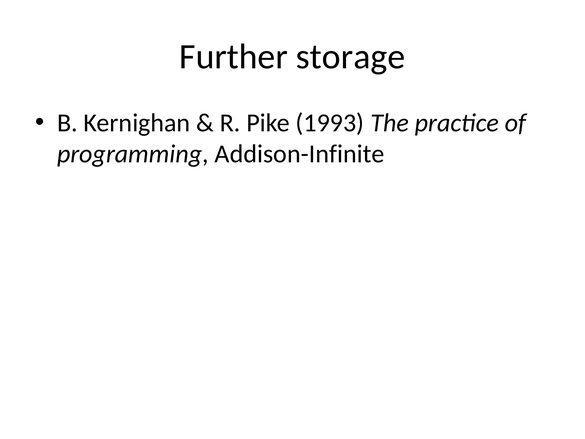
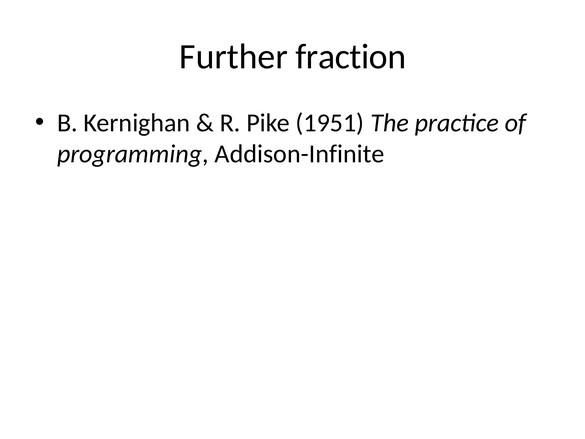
storage: storage -> fraction
1993: 1993 -> 1951
